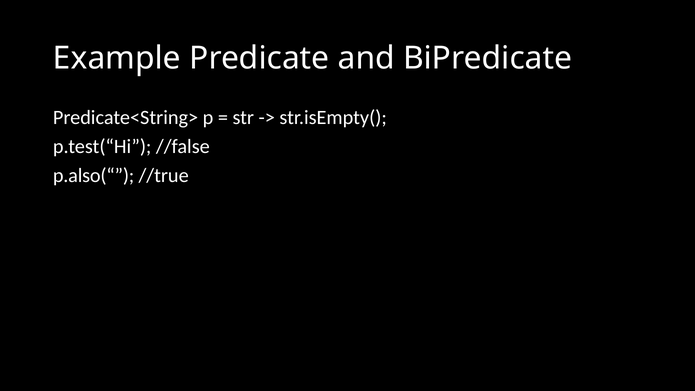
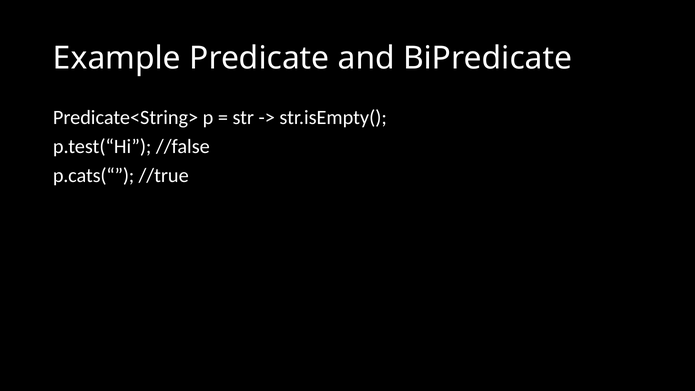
p.also(“: p.also(“ -> p.cats(“
